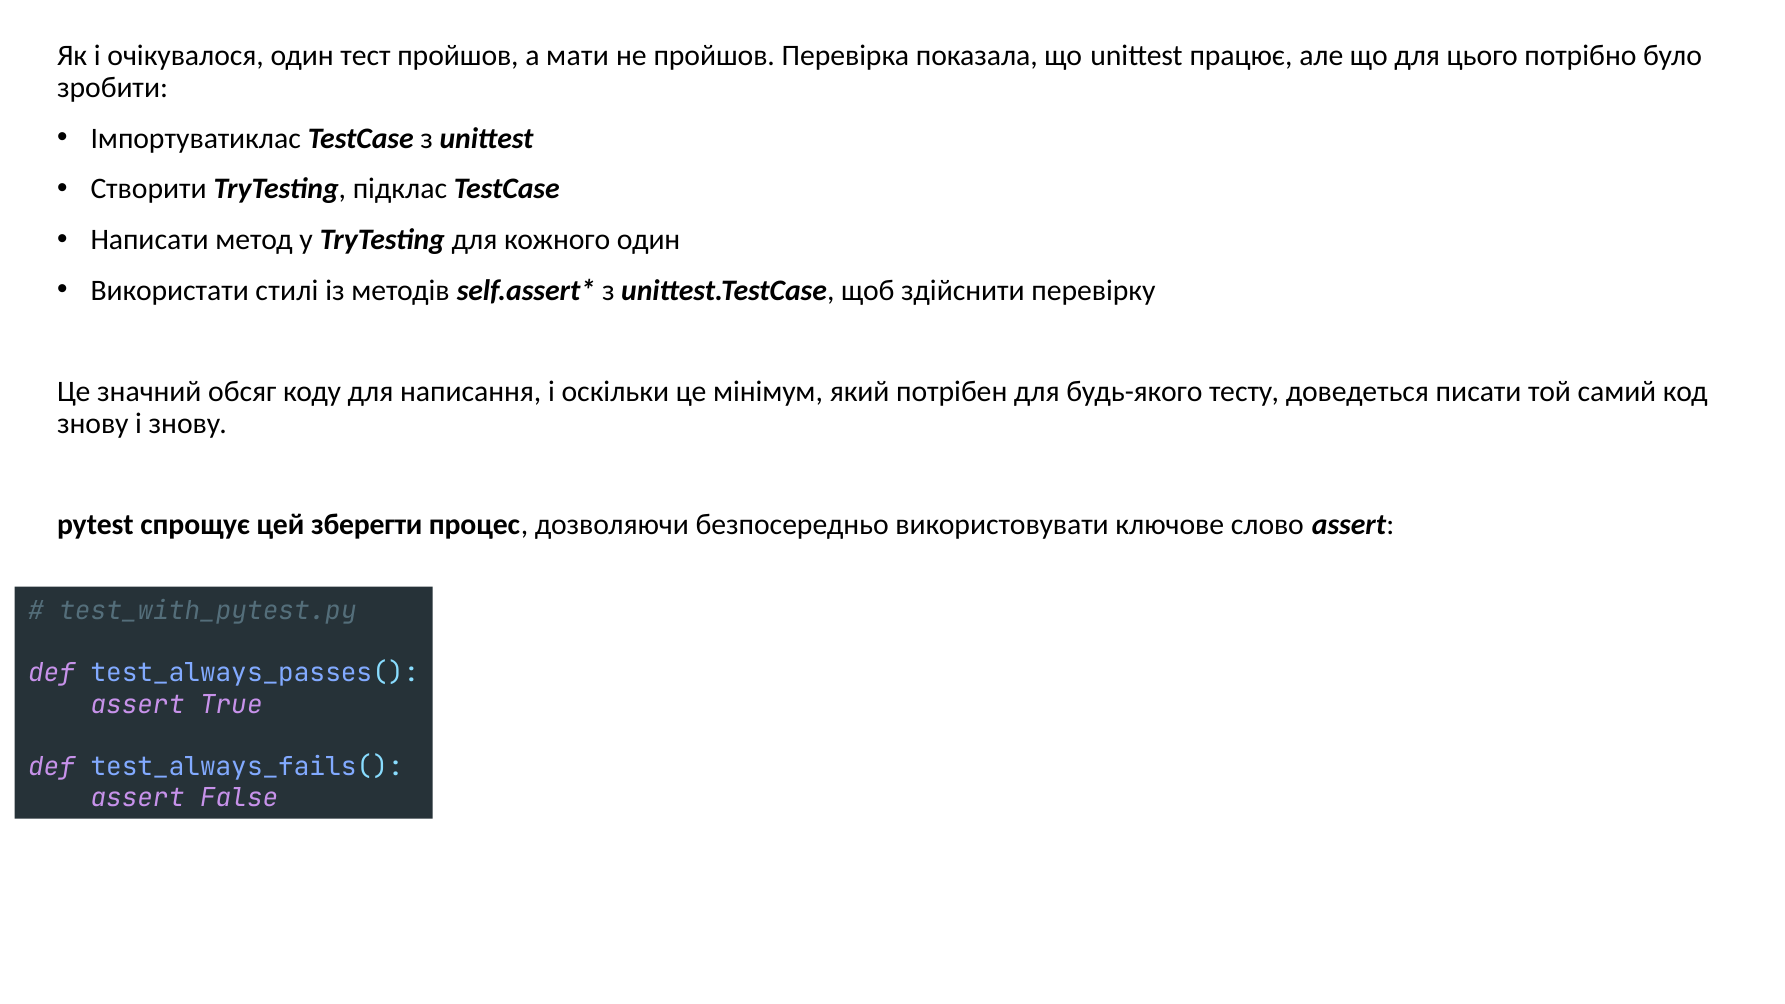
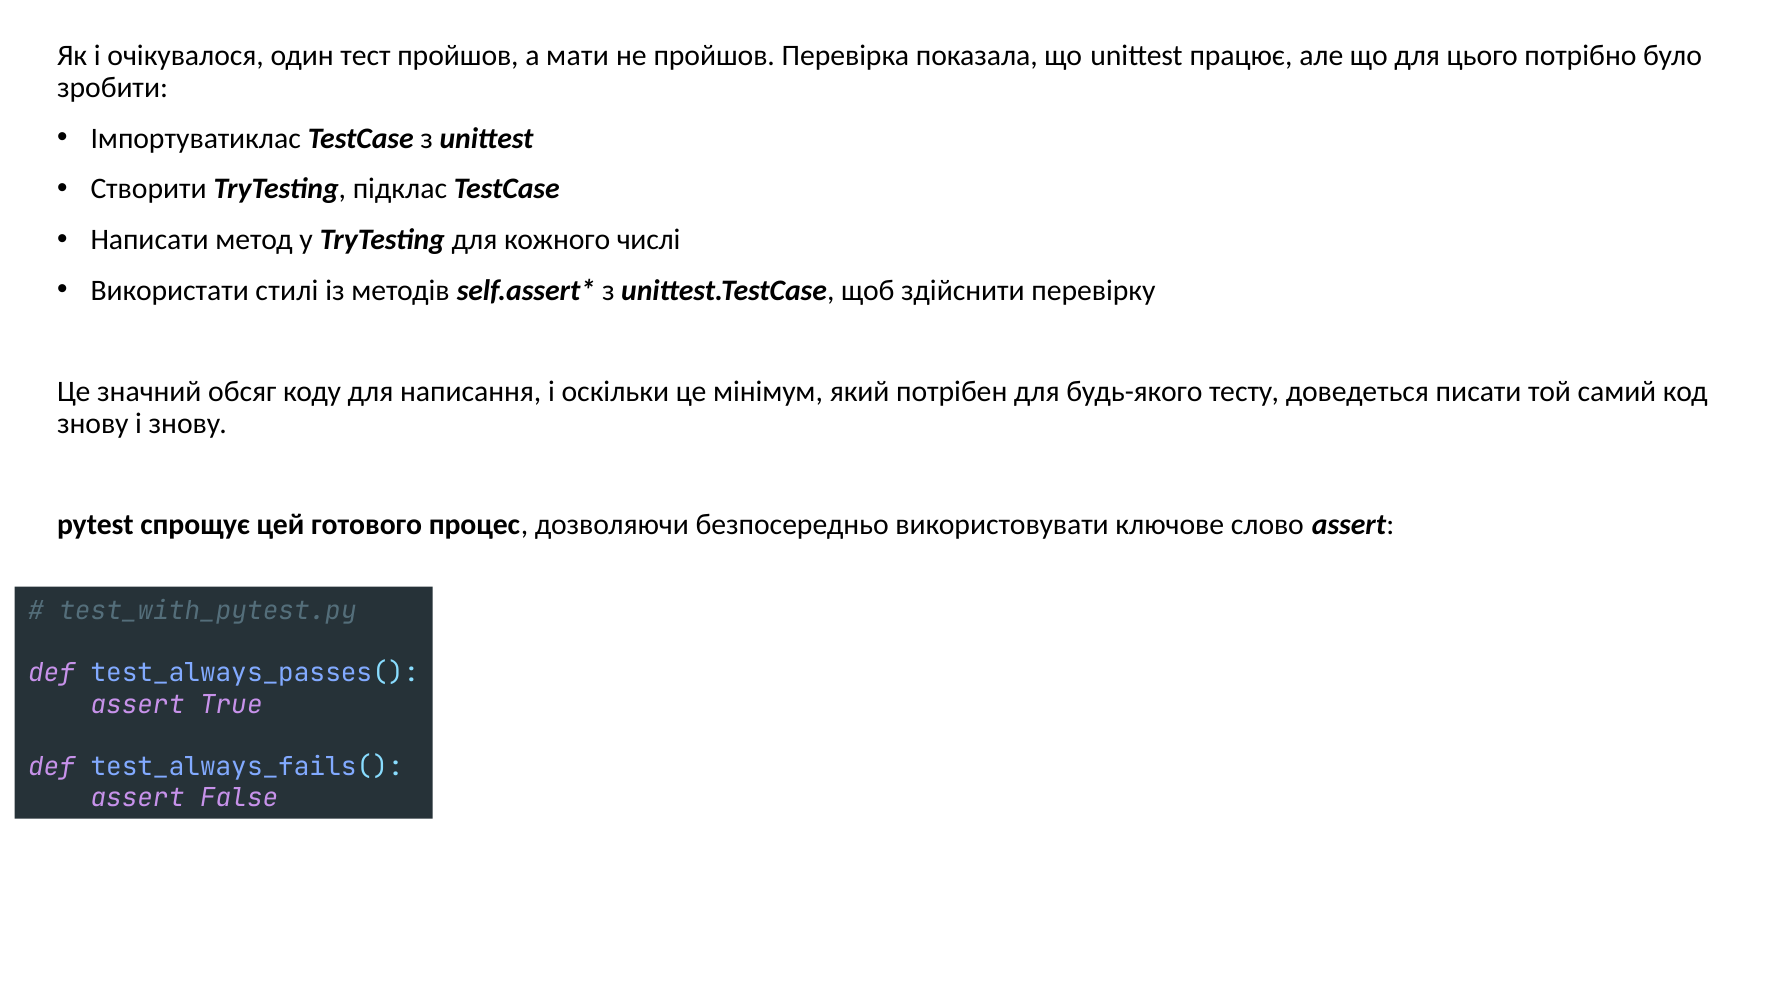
кожного один: один -> числі
зберегти: зберегти -> готового
